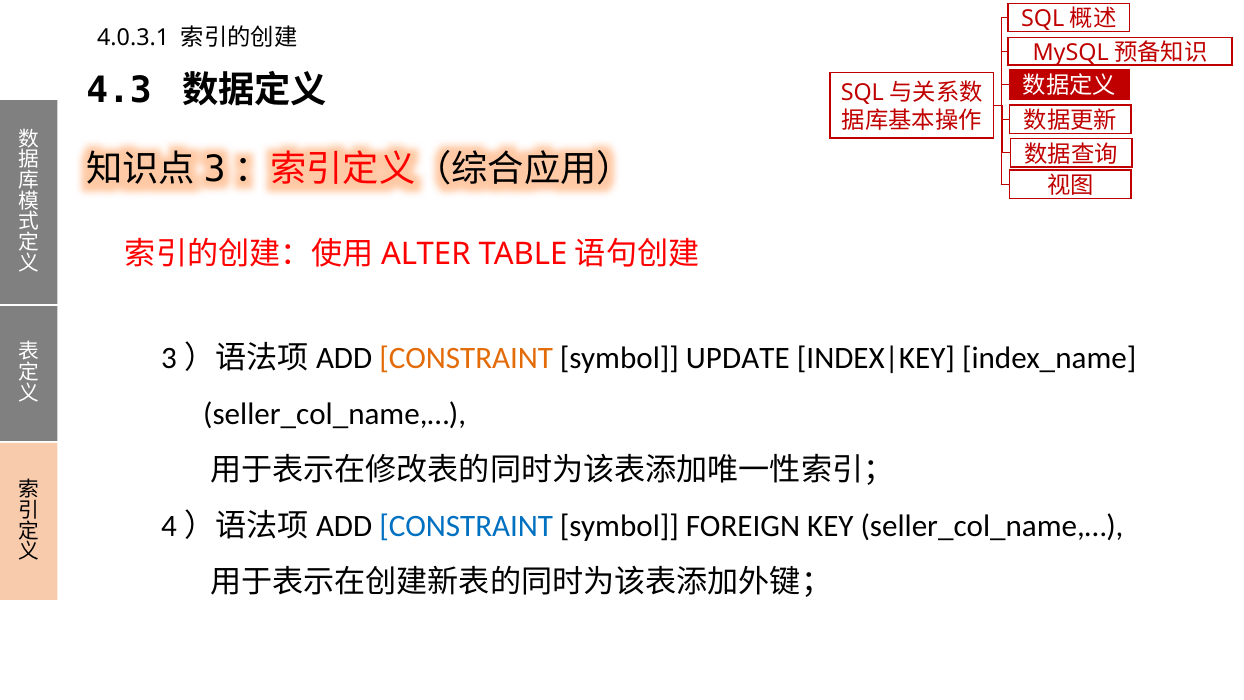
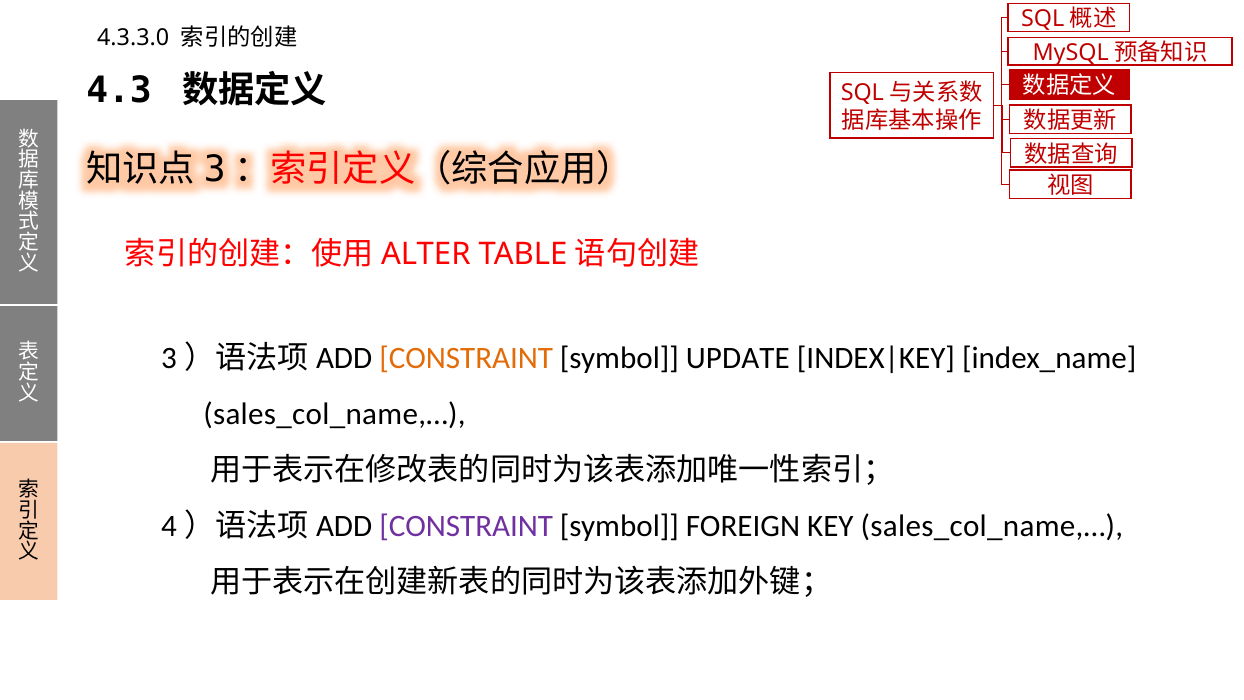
4.0.3.1: 4.0.3.1 -> 4.3.3.0
seller_col_name,… at (335, 414): seller_col_name,… -> sales_col_name,…
CONSTRAINT at (466, 526) colour: blue -> purple
KEY seller_col_name,…: seller_col_name,… -> sales_col_name,…
